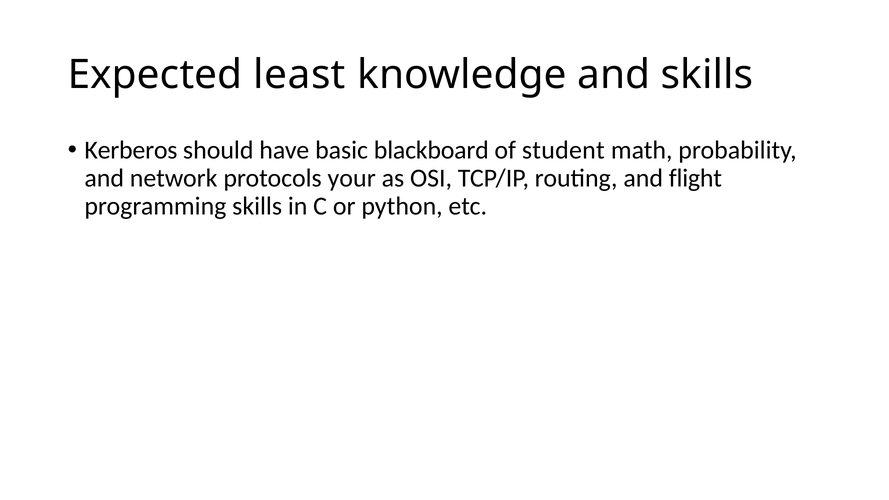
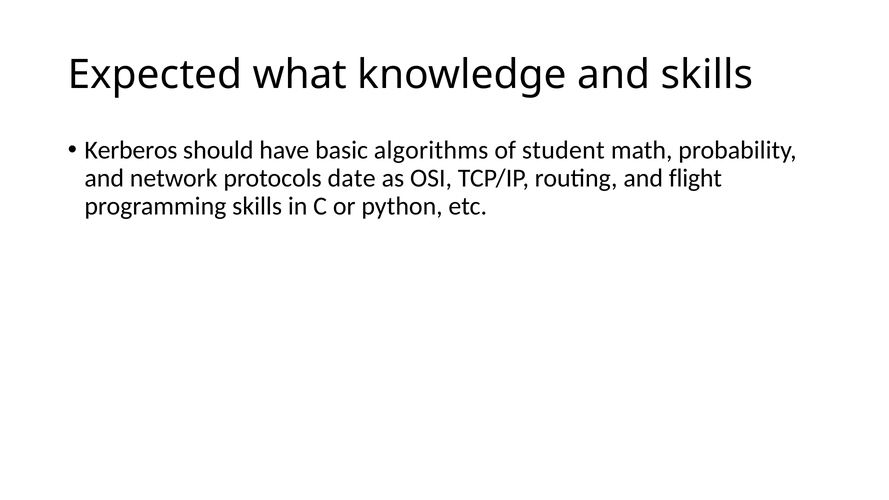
least: least -> what
blackboard: blackboard -> algorithms
your: your -> date
